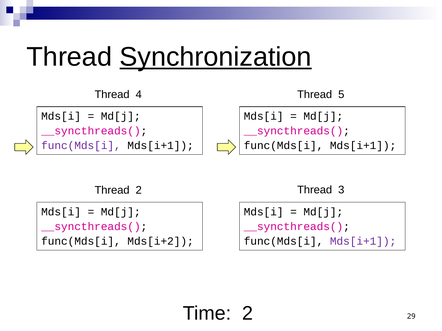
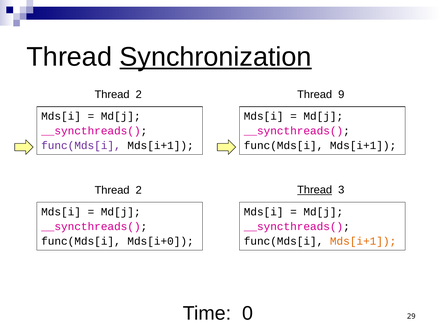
4 at (139, 95): 4 -> 2
5: 5 -> 9
Thread at (315, 190) underline: none -> present
Mds[i+2: Mds[i+2 -> Mds[i+0
Mds[i+1 at (363, 242) colour: purple -> orange
Time 2: 2 -> 0
